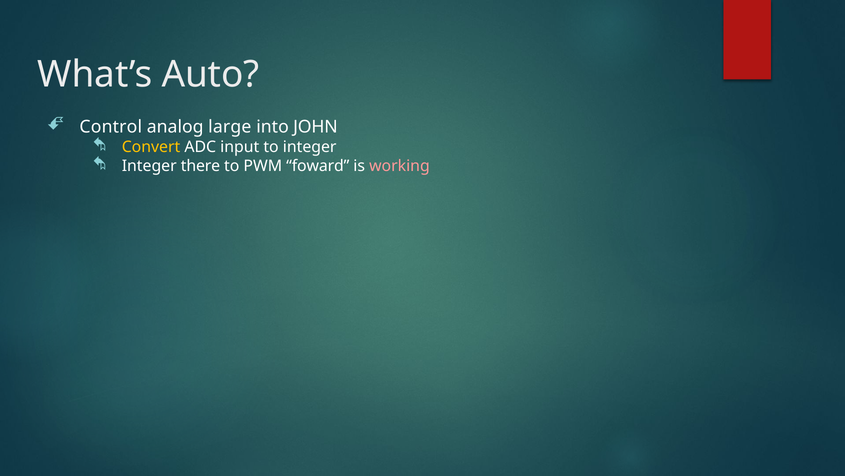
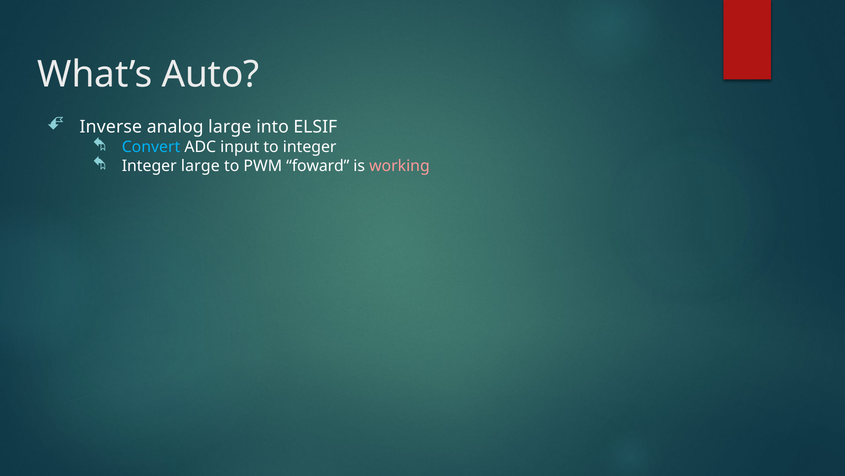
Control: Control -> Inverse
JOHN: JOHN -> ELSIF
Convert colour: yellow -> light blue
Integer there: there -> large
